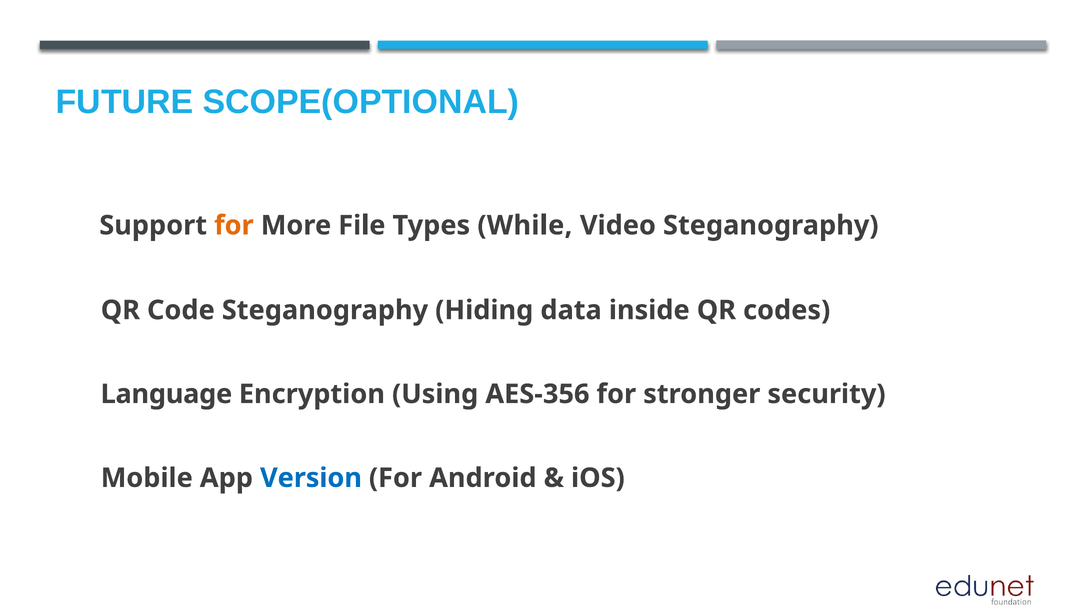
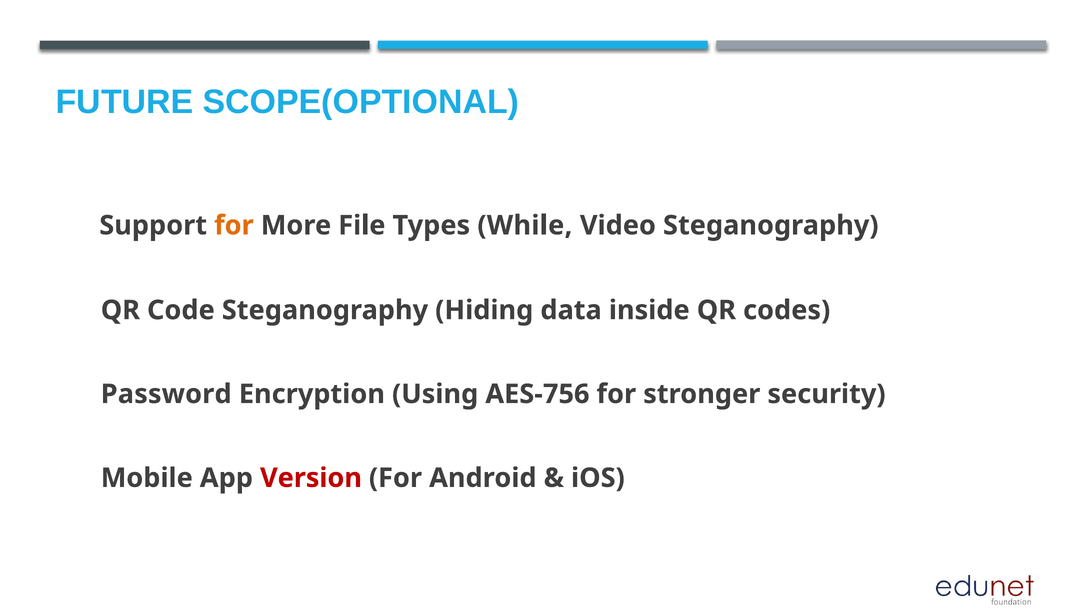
Language: Language -> Password
AES-356: AES-356 -> AES-756
Version colour: blue -> red
